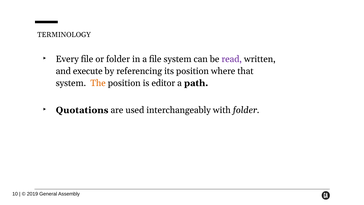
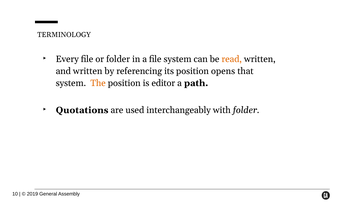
read colour: purple -> orange
and execute: execute -> written
where: where -> opens
